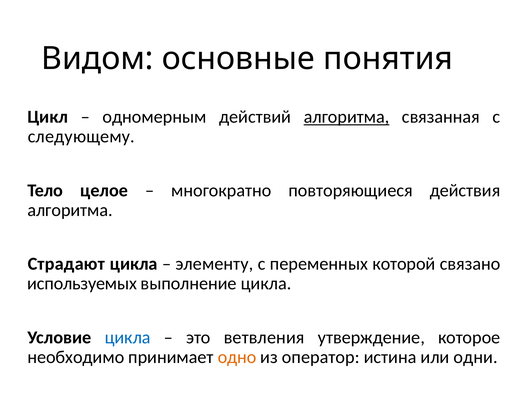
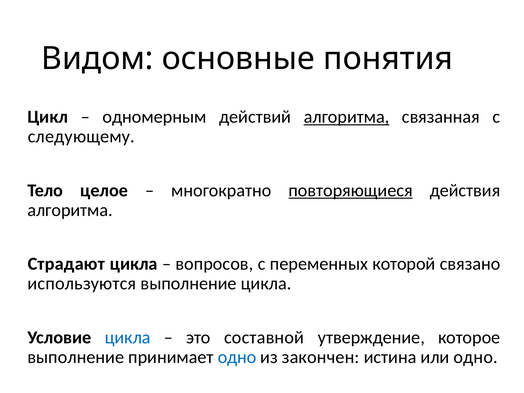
повторяющиеся underline: none -> present
элементу: элементу -> вопросов
используемых: используемых -> используются
ветвления: ветвления -> составной
необходимо at (76, 357): необходимо -> выполнение
одно at (237, 357) colour: orange -> blue
оператор: оператор -> закончен
или одни: одни -> одно
